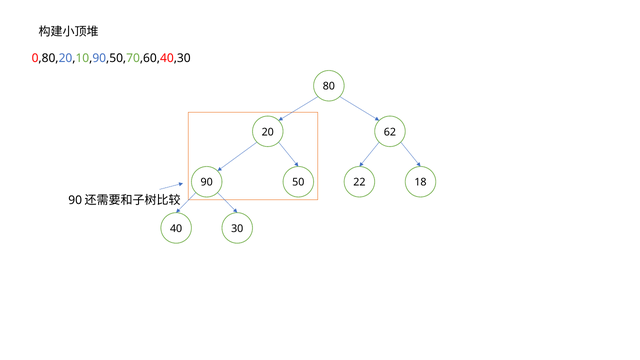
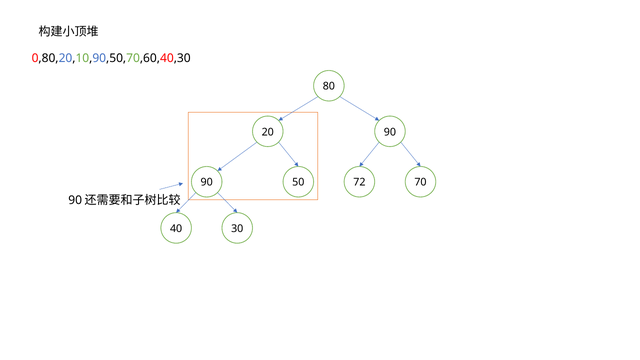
20 62: 62 -> 90
22: 22 -> 72
18: 18 -> 70
